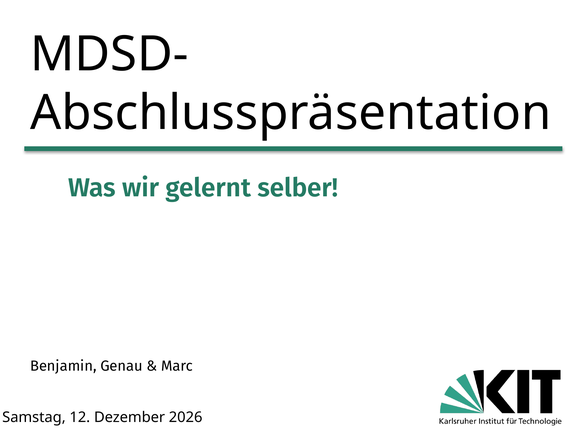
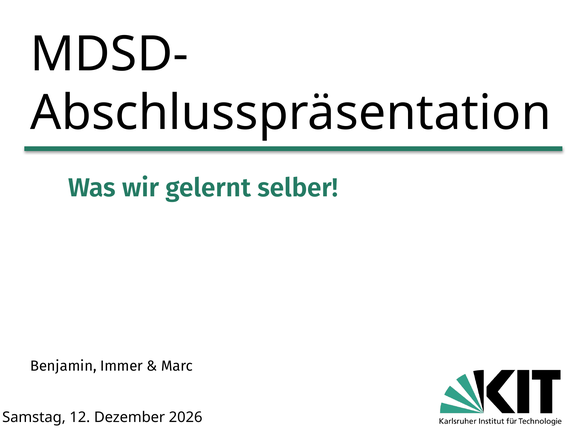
Genau: Genau -> Immer
